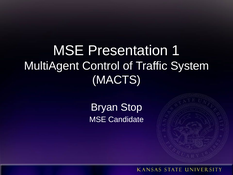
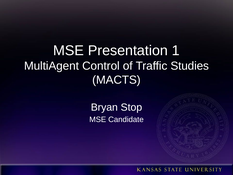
System: System -> Studies
